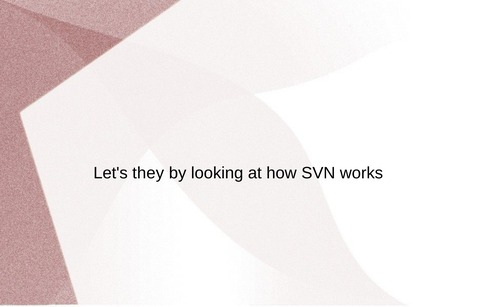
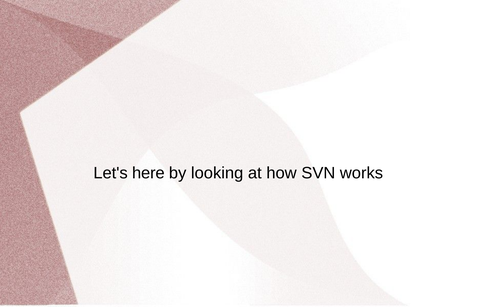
they: they -> here
